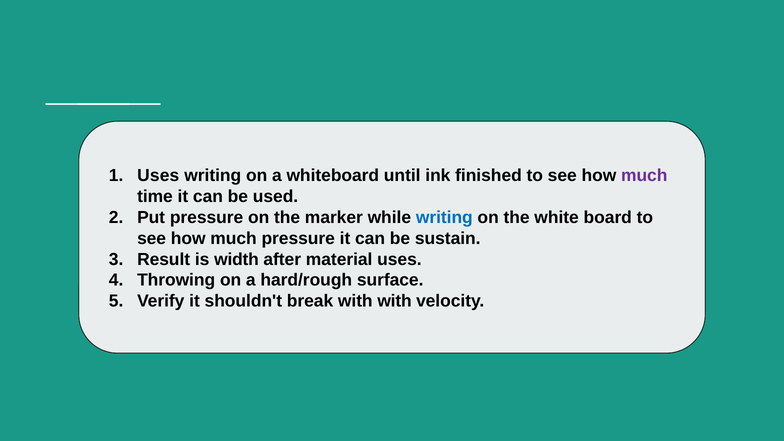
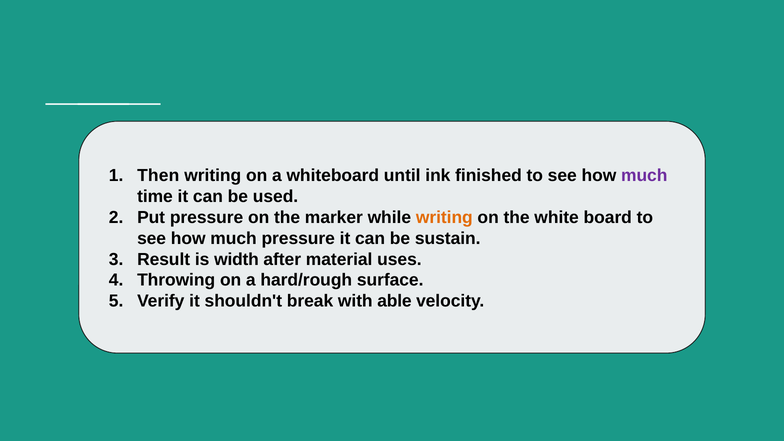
Uses at (158, 176): Uses -> Then
writing at (444, 217) colour: blue -> orange
with with: with -> able
